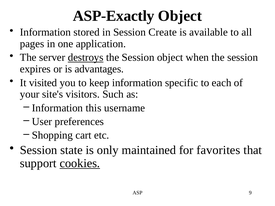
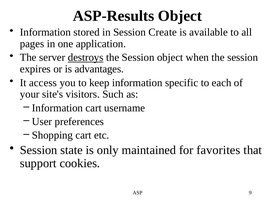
ASP-Exactly: ASP-Exactly -> ASP-Results
visited: visited -> access
Information this: this -> cart
cookies underline: present -> none
